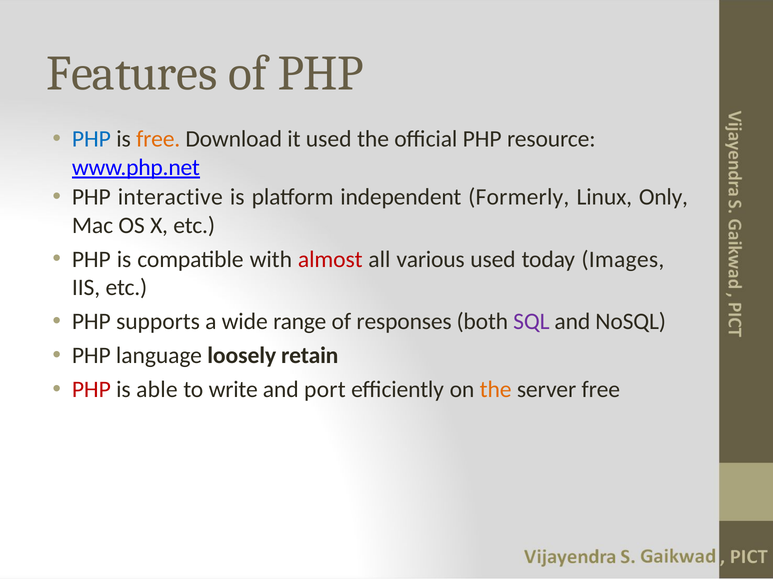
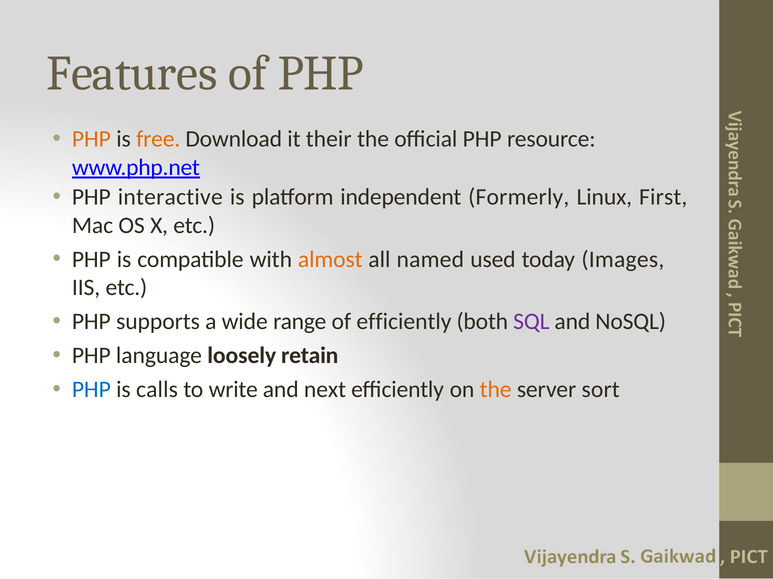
PHP at (91, 139) colour: blue -> orange
it used: used -> their
Only: Only -> First
almost colour: red -> orange
various: various -> named
of responses: responses -> efficiently
PHP at (91, 390) colour: red -> blue
able: able -> calls
port: port -> next
server free: free -> sort
